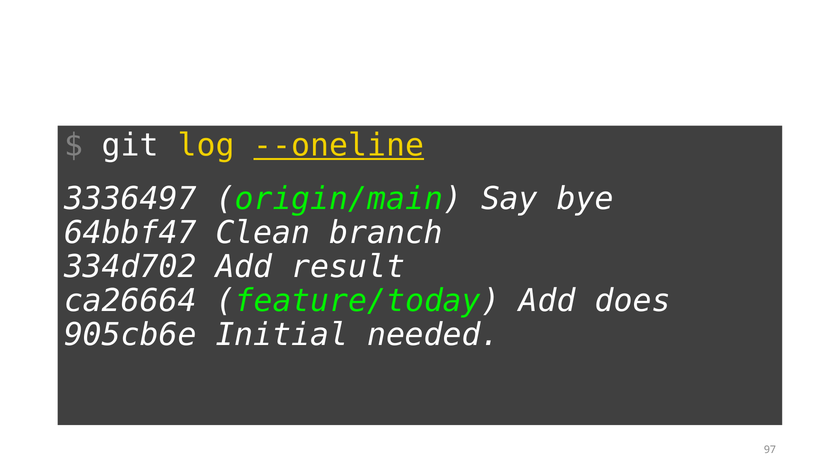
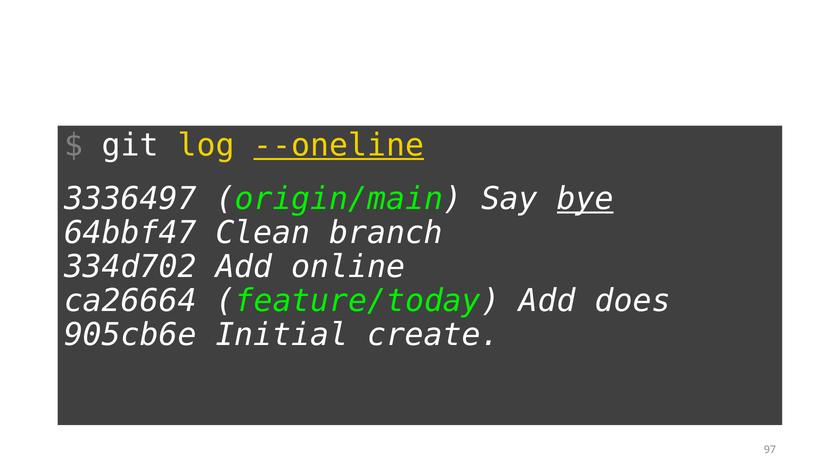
bye underline: none -> present
result: result -> online
needed: needed -> create
